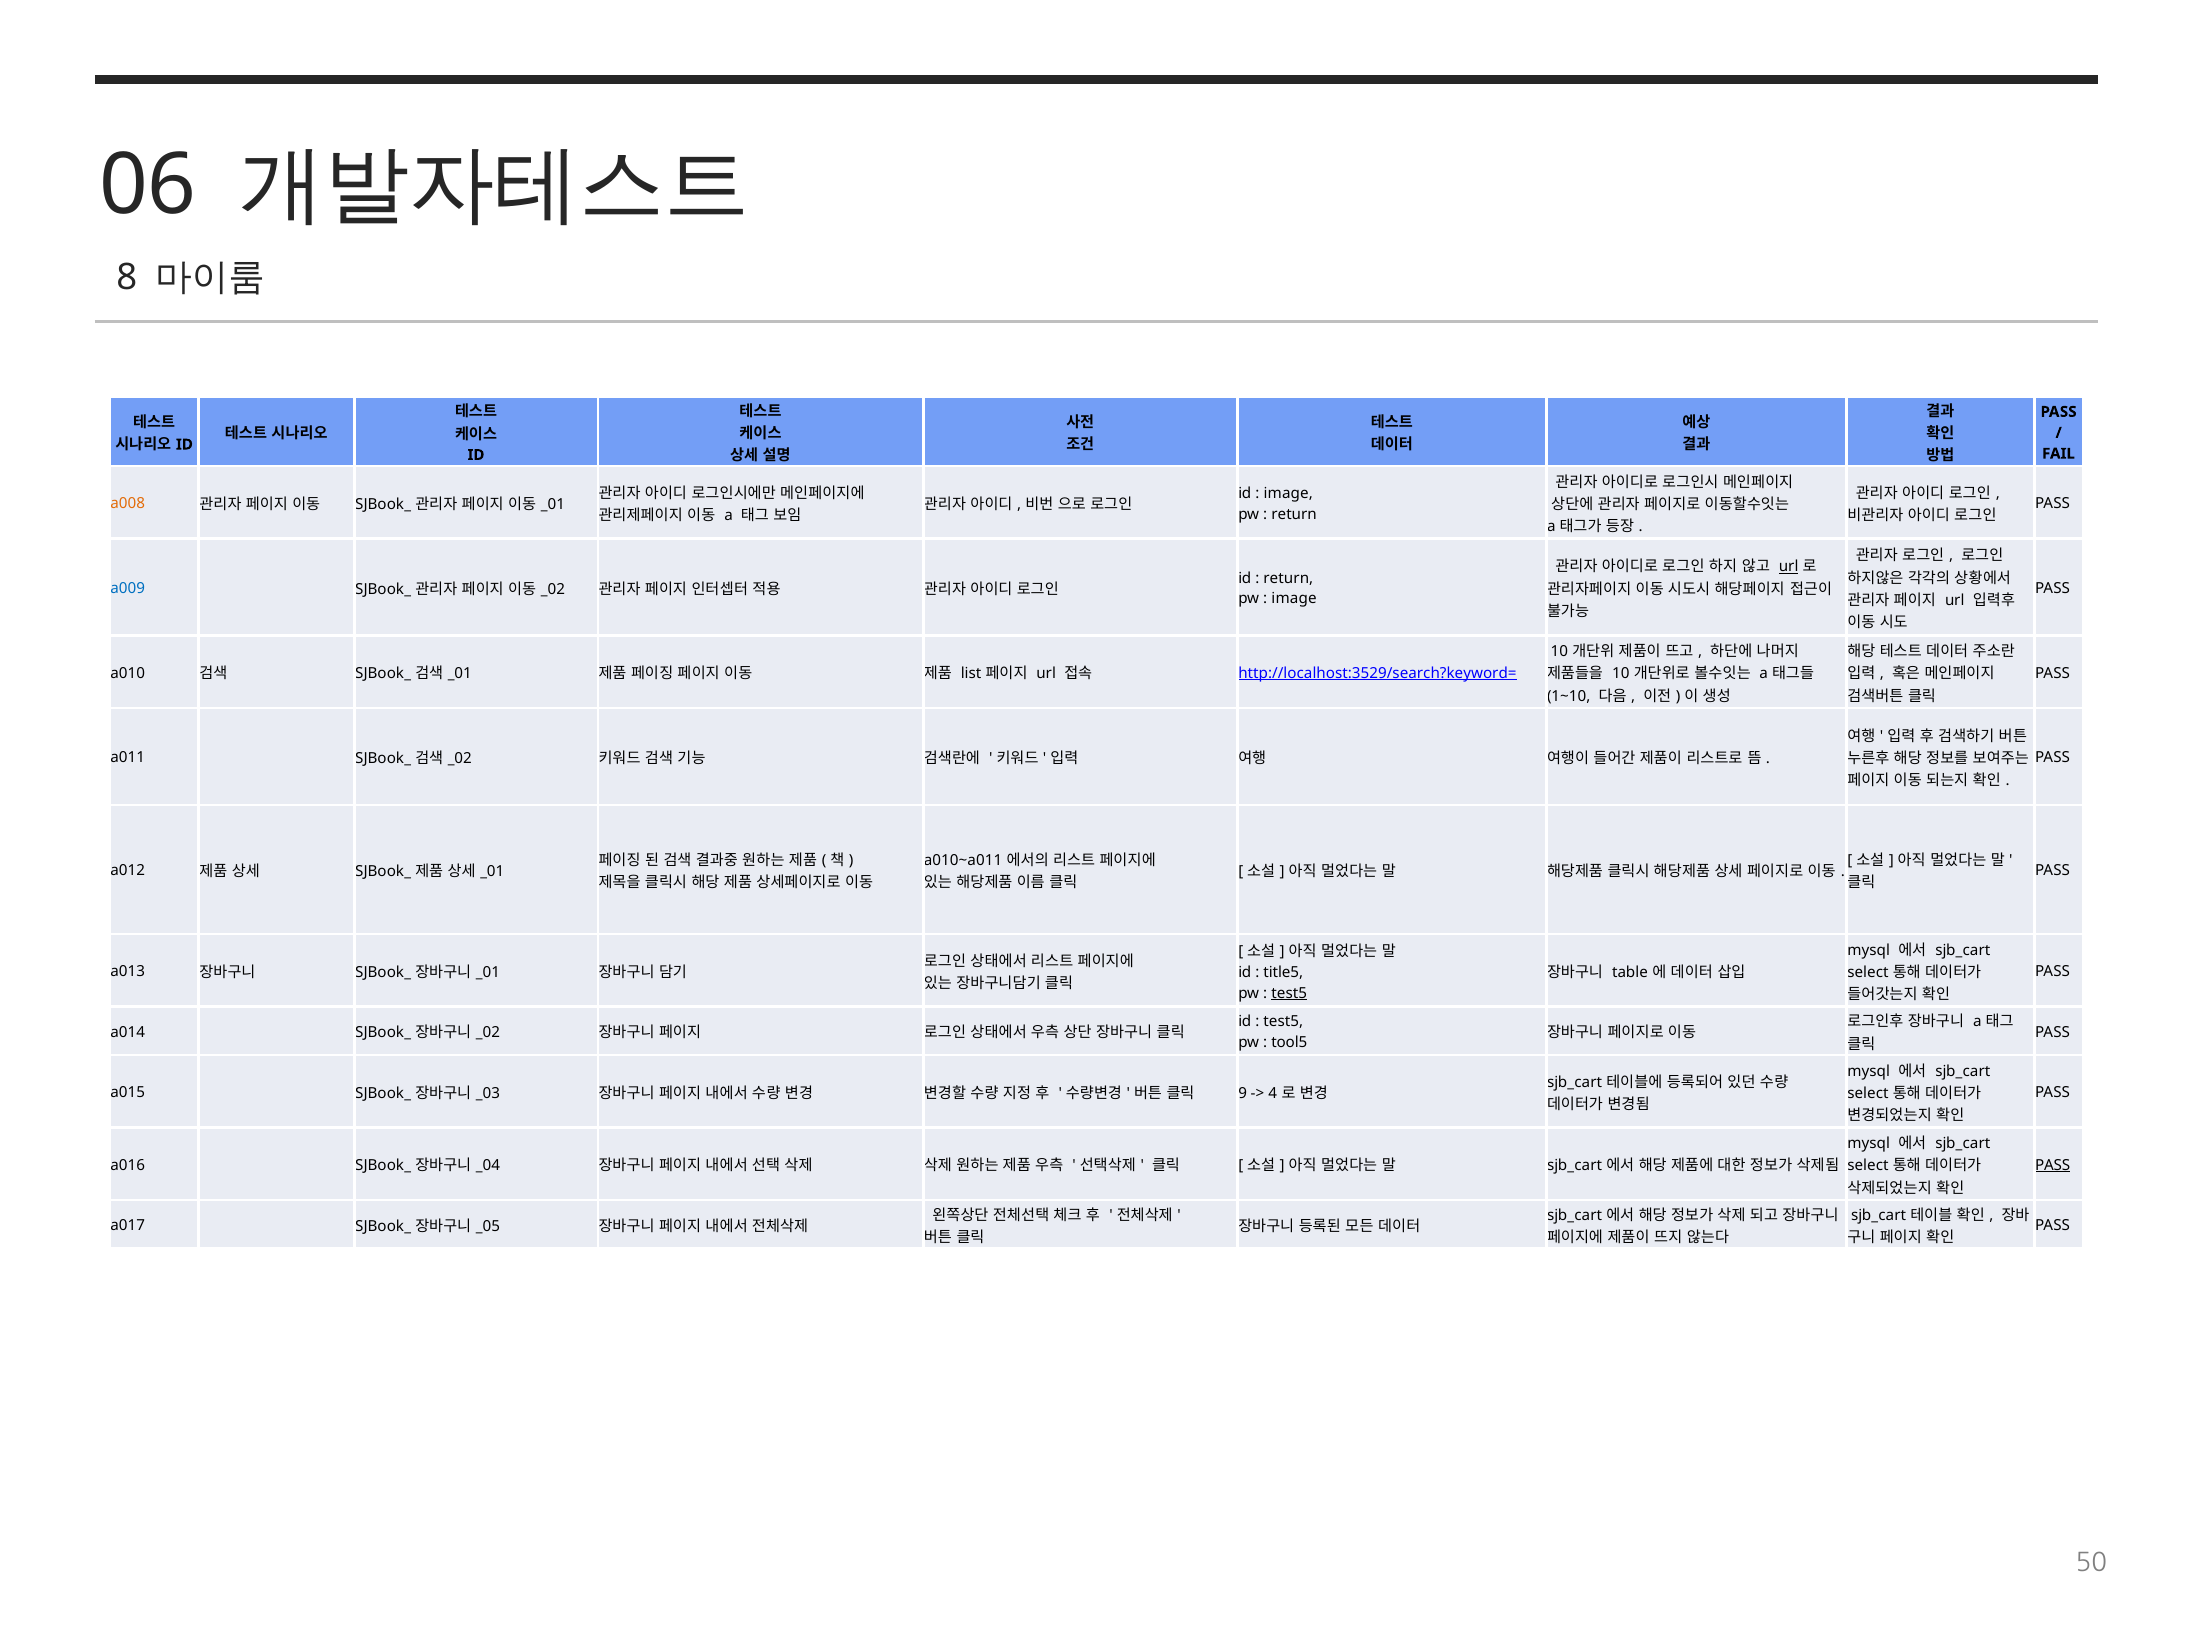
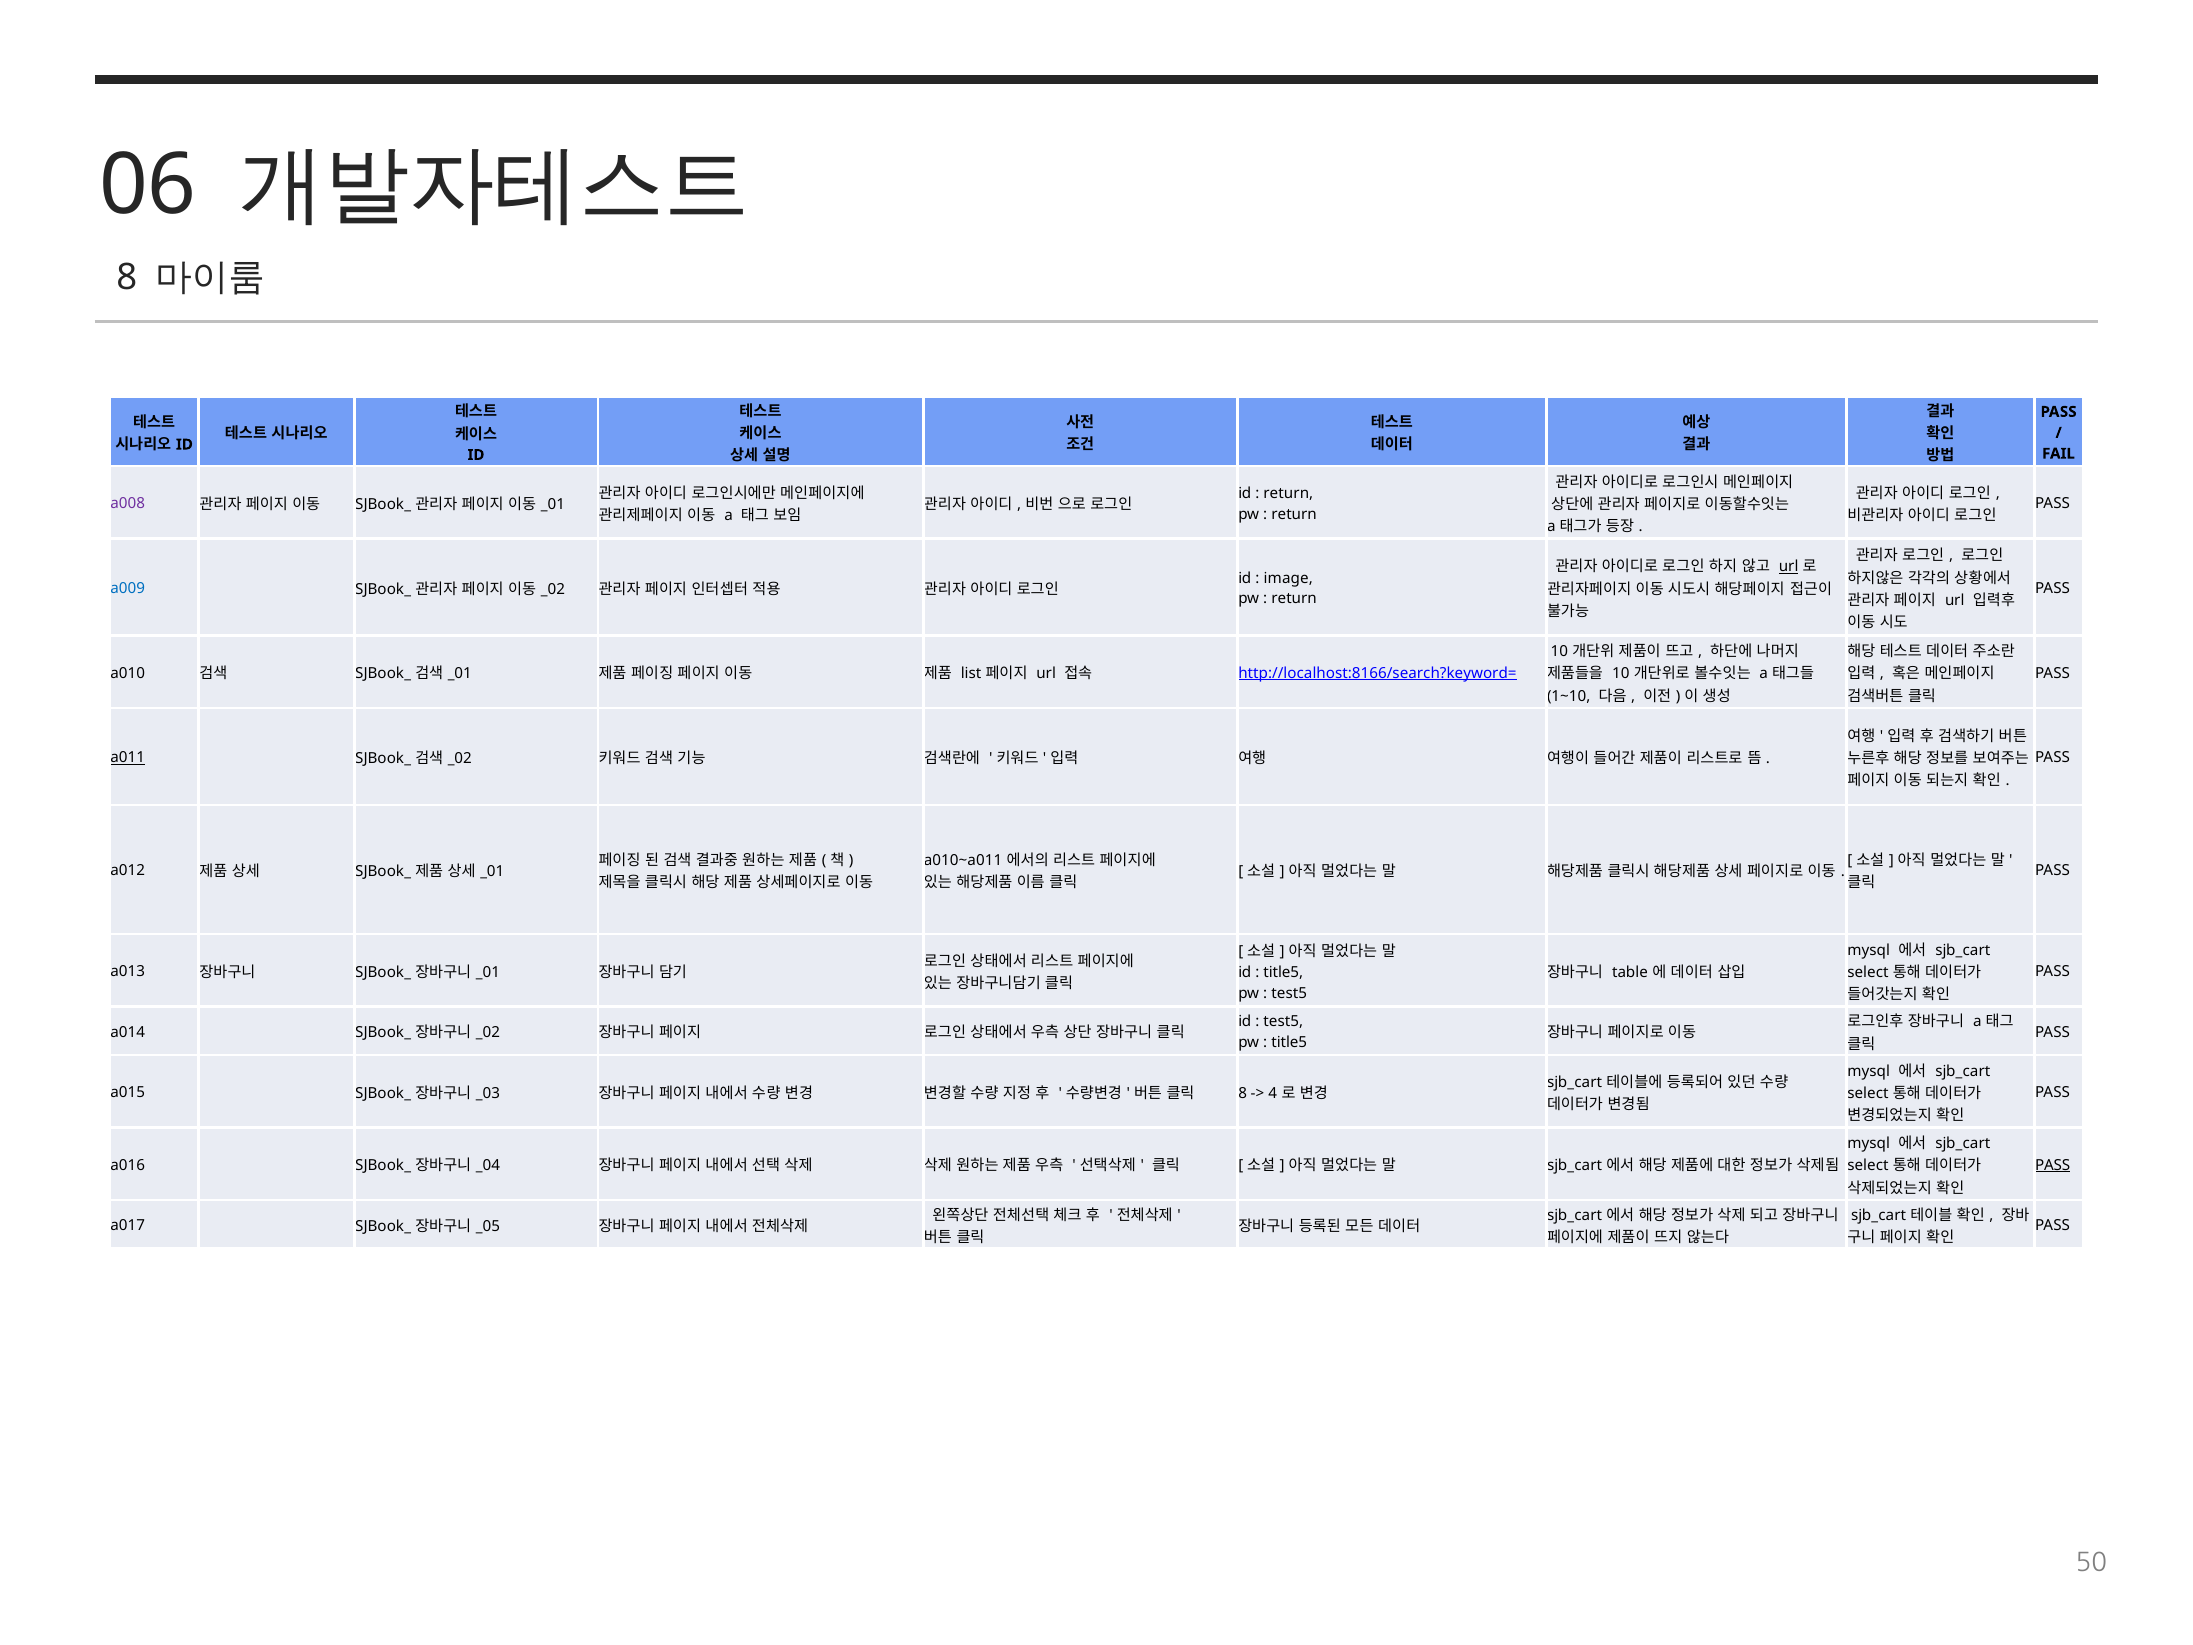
image at (1288, 493): image -> return
a008 colour: orange -> purple
return at (1288, 578): return -> image
image at (1294, 599): image -> return
http://localhost:3529/search?keyword=: http://localhost:3529/search?keyword= -> http://localhost:8166/search?keyword=
a011 underline: none -> present
test5 at (1289, 993) underline: present -> none
tool5 at (1289, 1043): tool5 -> title5
9 at (1243, 1093): 9 -> 8
